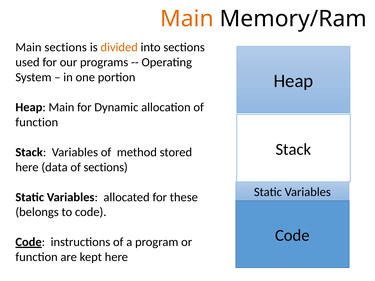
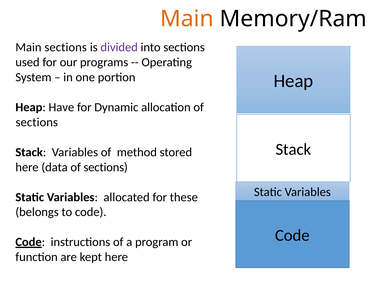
divided colour: orange -> purple
Heap Main: Main -> Have
function at (37, 122): function -> sections
